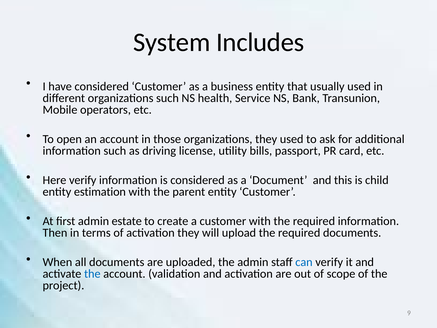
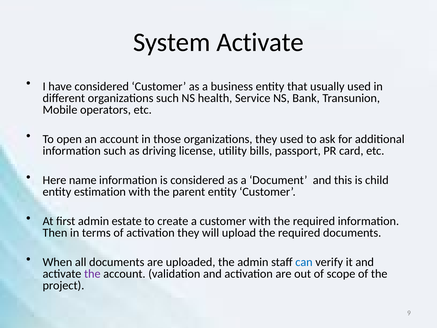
System Includes: Includes -> Activate
Here verify: verify -> name
the at (92, 274) colour: blue -> purple
